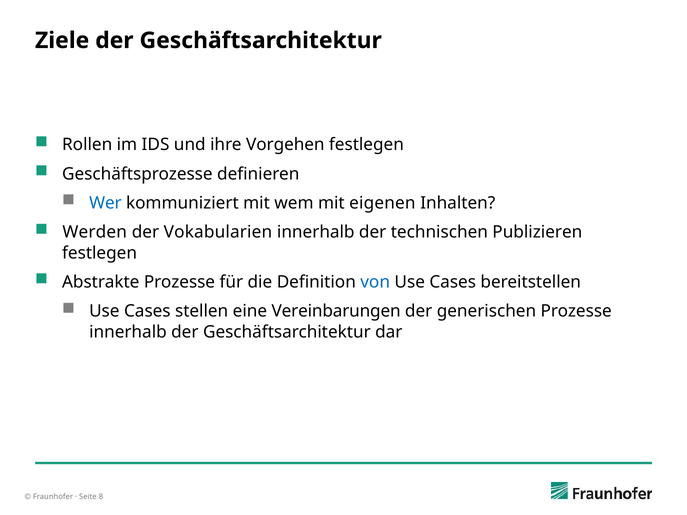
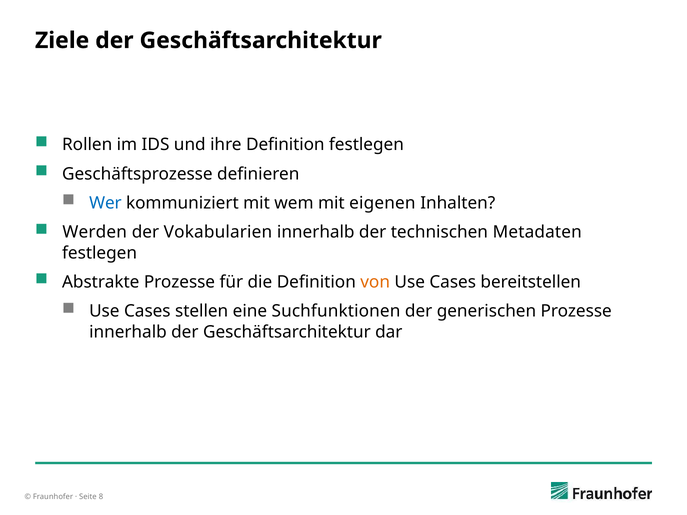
ihre Vorgehen: Vorgehen -> Definition
Publizieren: Publizieren -> Metadaten
von colour: blue -> orange
Vereinbarungen: Vereinbarungen -> Suchfunktionen
